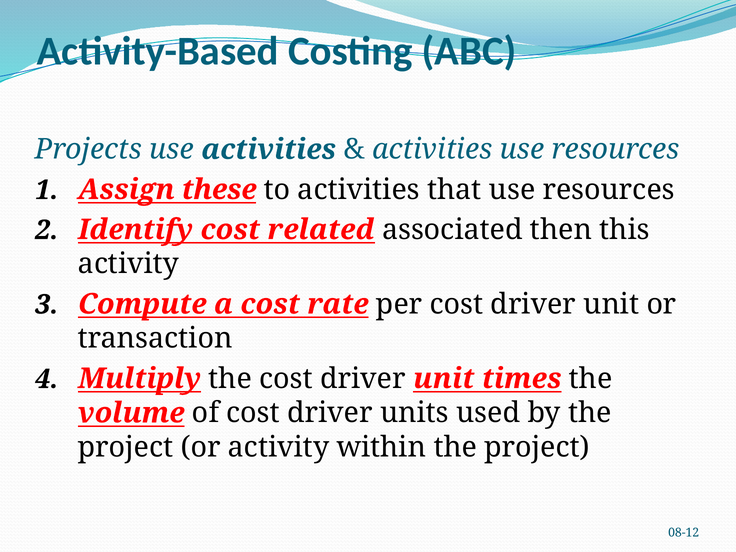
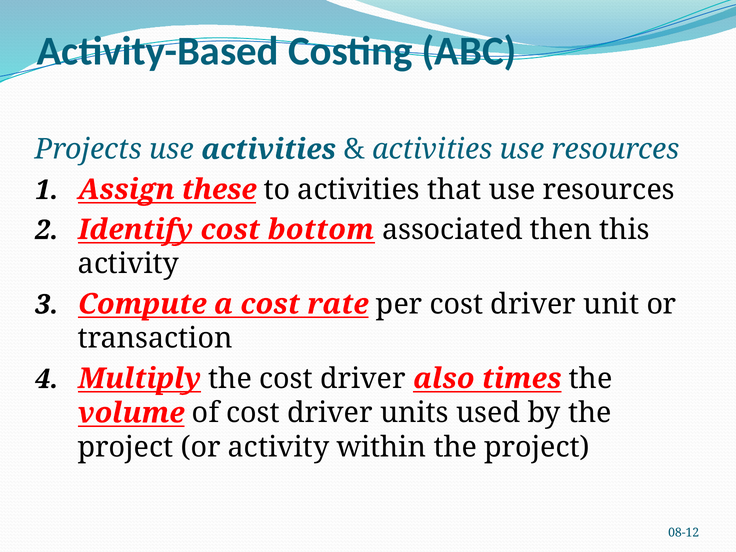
related: related -> bottom
the cost driver unit: unit -> also
